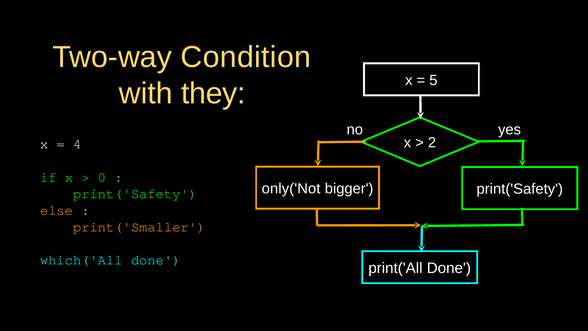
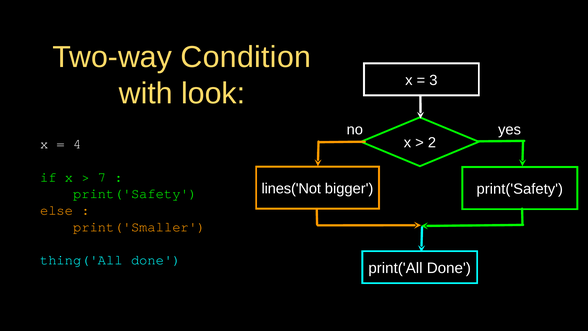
5: 5 -> 3
they: they -> look
0: 0 -> 7
only('Not: only('Not -> lines('Not
which('All: which('All -> thing('All
